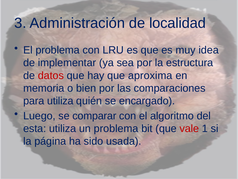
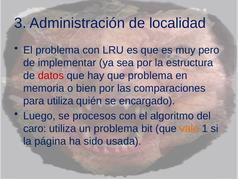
idea: idea -> pero
que aproxima: aproxima -> problema
comparar: comparar -> procesos
esta: esta -> caro
vale colour: red -> orange
